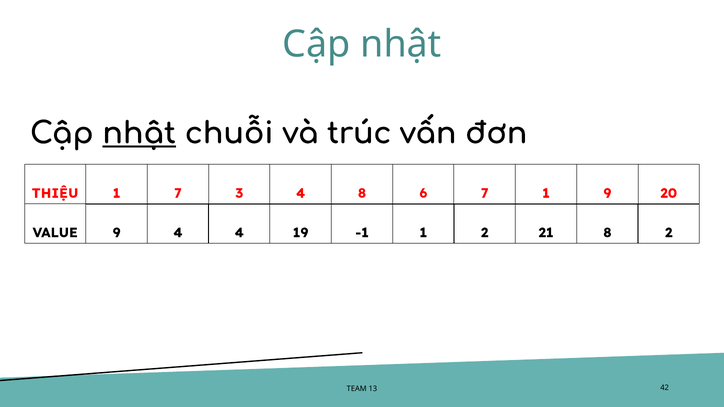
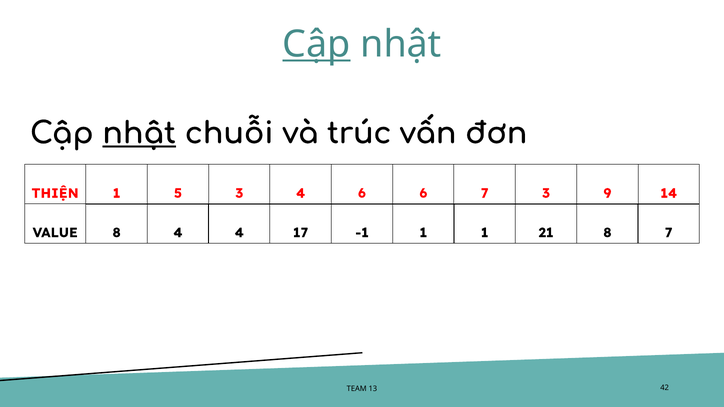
Cập at (316, 44) underline: none -> present
THIỆU: THIỆU -> THIỆN
1 7: 7 -> 5
4 8: 8 -> 6
7 1: 1 -> 3
20: 20 -> 14
VALUE 9: 9 -> 8
19: 19 -> 17
1 2: 2 -> 1
8 2: 2 -> 7
